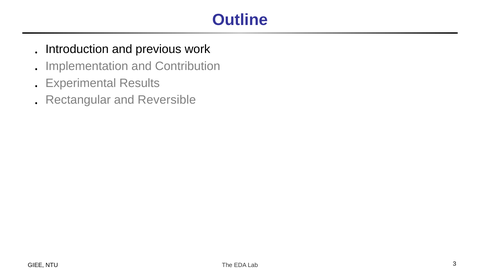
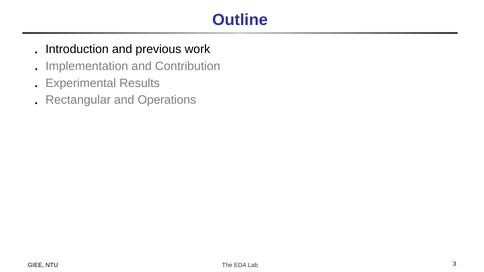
Reversible: Reversible -> Operations
